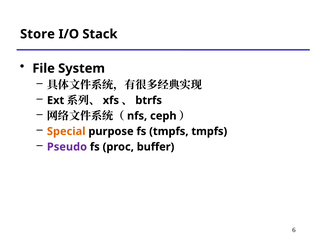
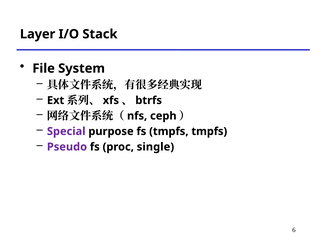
Store: Store -> Layer
Special colour: orange -> purple
buffer: buffer -> single
